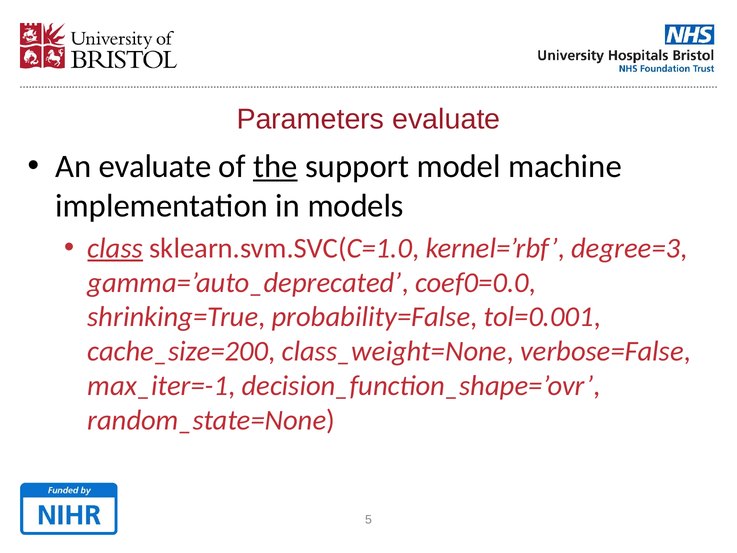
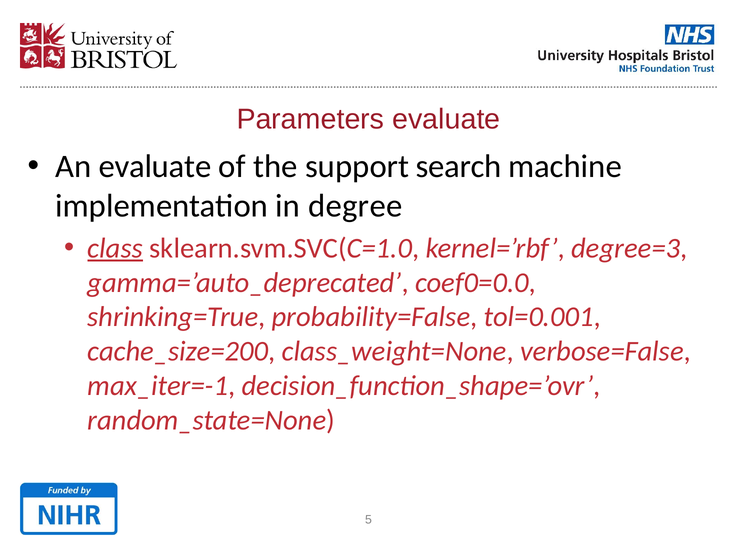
the underline: present -> none
model: model -> search
models: models -> degree
